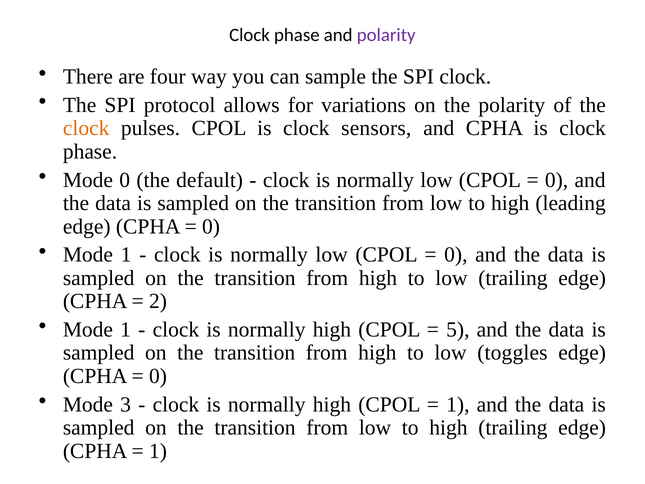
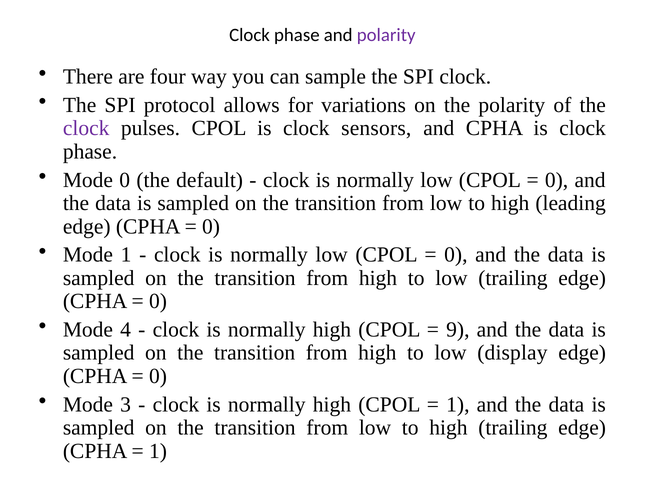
clock at (86, 128) colour: orange -> purple
2 at (158, 301): 2 -> 0
1 at (126, 329): 1 -> 4
5: 5 -> 9
toggles: toggles -> display
